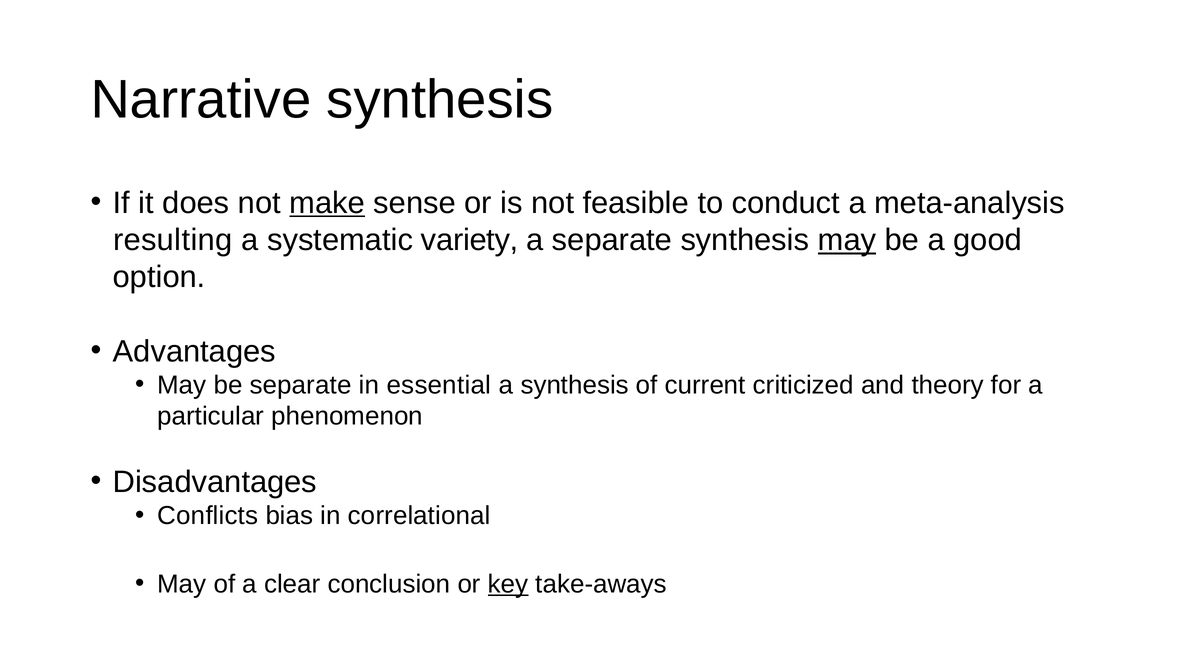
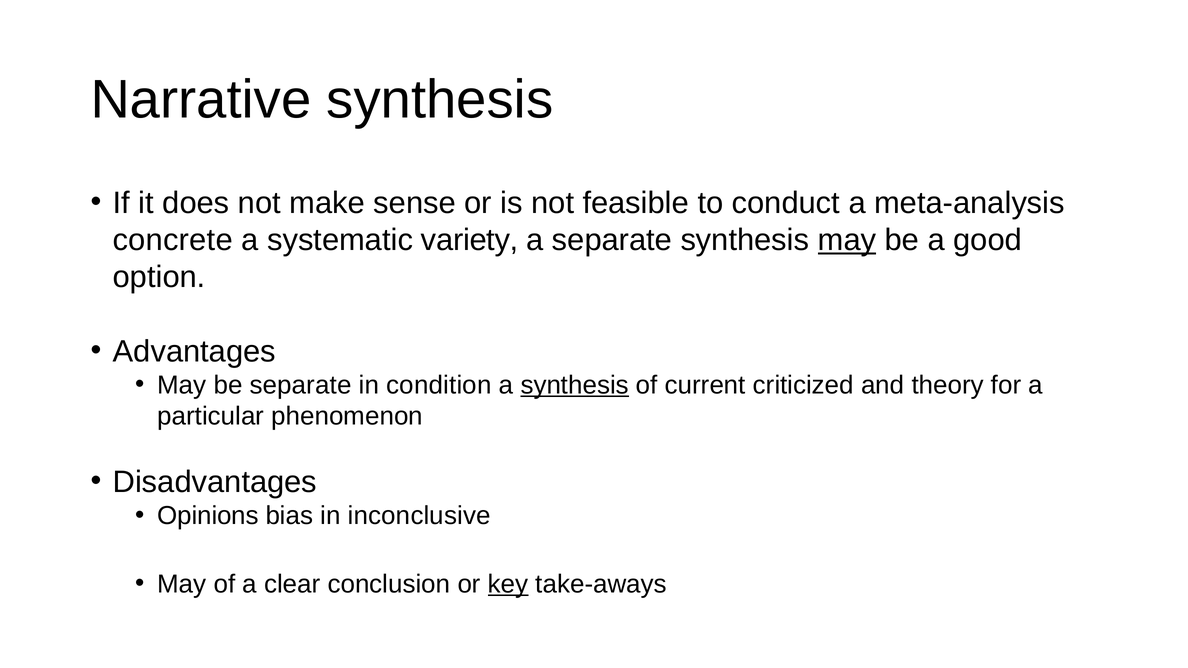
make underline: present -> none
resulting: resulting -> concrete
essential: essential -> condition
synthesis at (575, 385) underline: none -> present
Conflicts: Conflicts -> Opinions
correlational: correlational -> inconclusive
